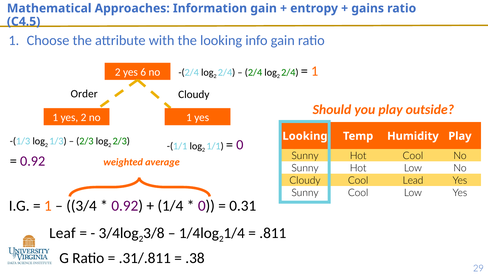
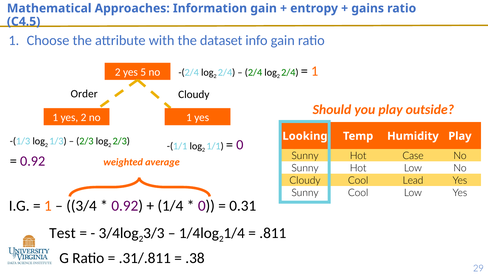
the looking: looking -> dataset
6: 6 -> 5
Hot Cool: Cool -> Case
Leaf: Leaf -> Test
3/8: 3/8 -> 3/3
